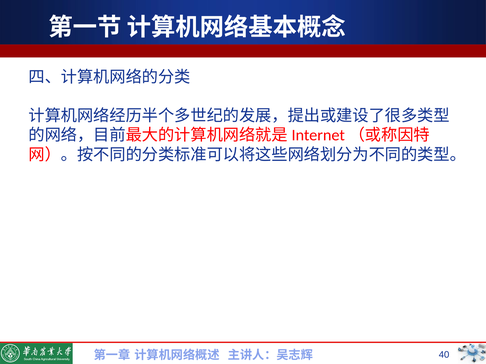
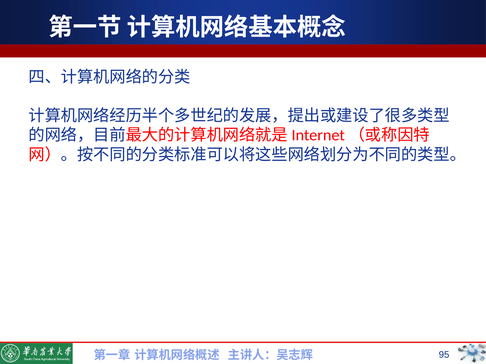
40: 40 -> 95
